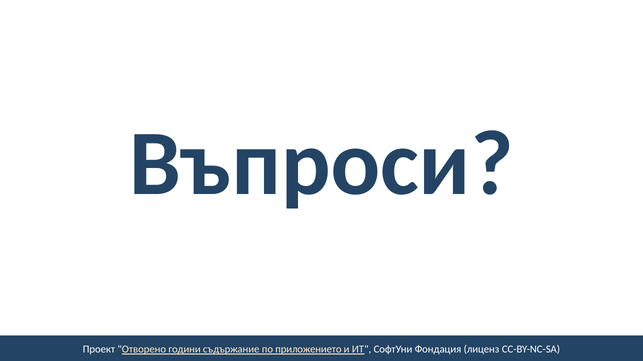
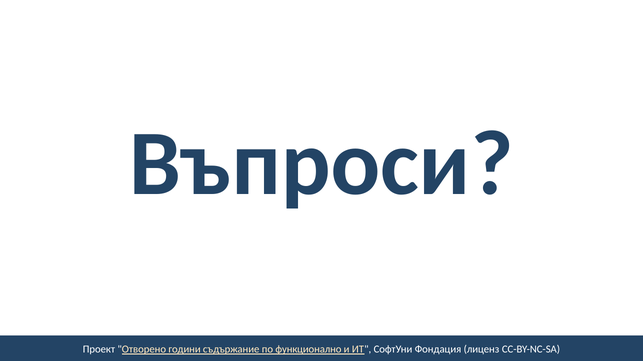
приложението: приложението -> функционално
